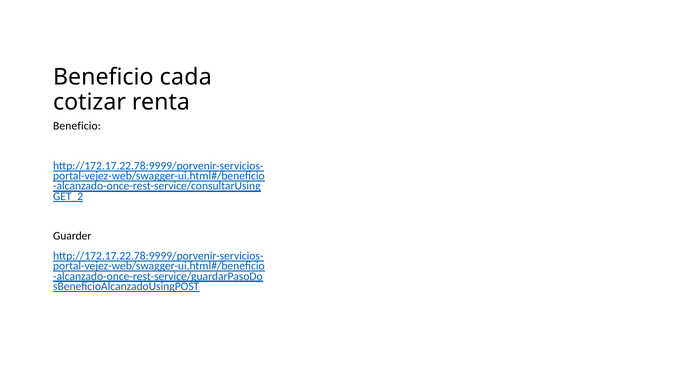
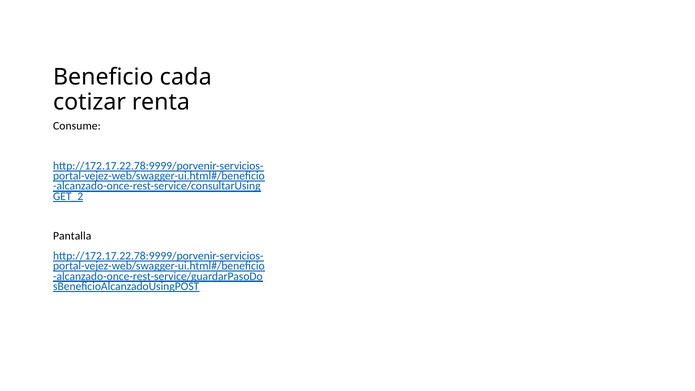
Beneficio at (77, 126): Beneficio -> Consume
Guarder: Guarder -> Pantalla
